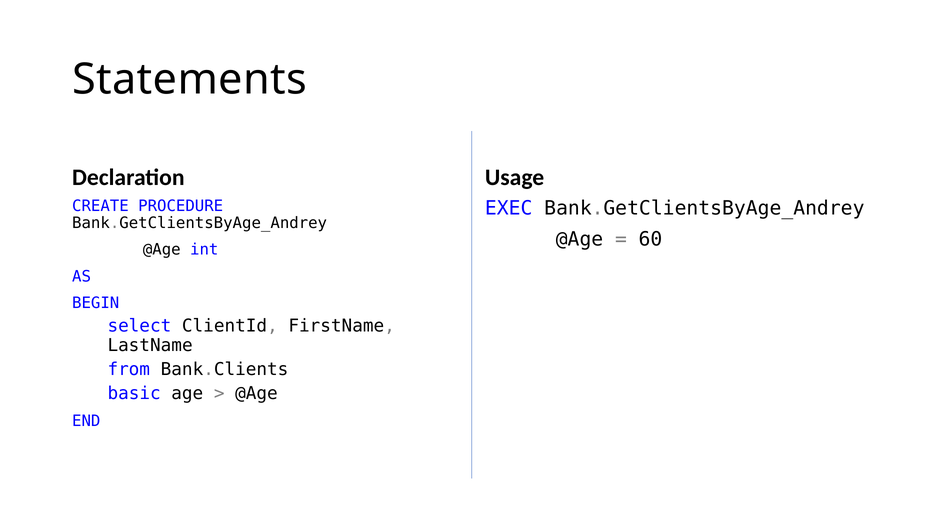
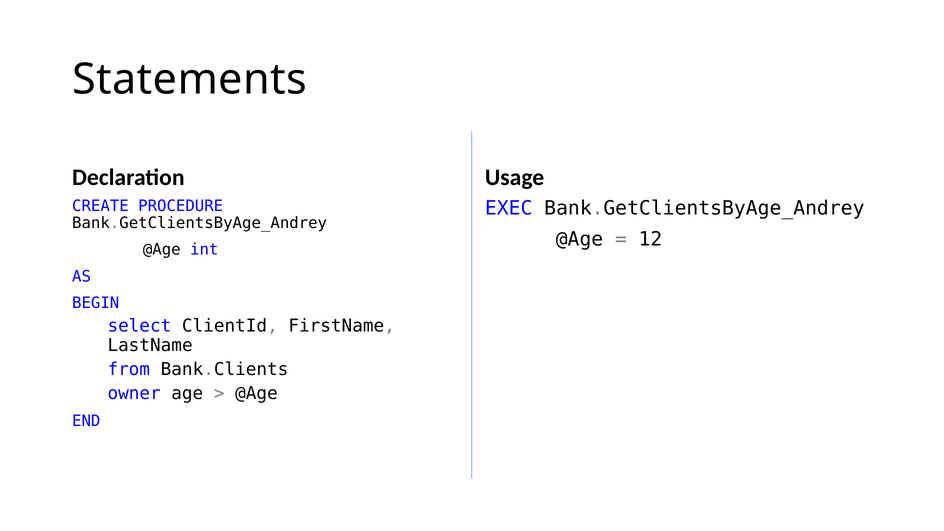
60: 60 -> 12
basic: basic -> owner
